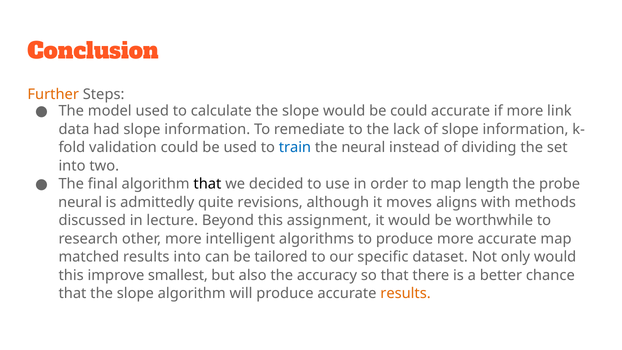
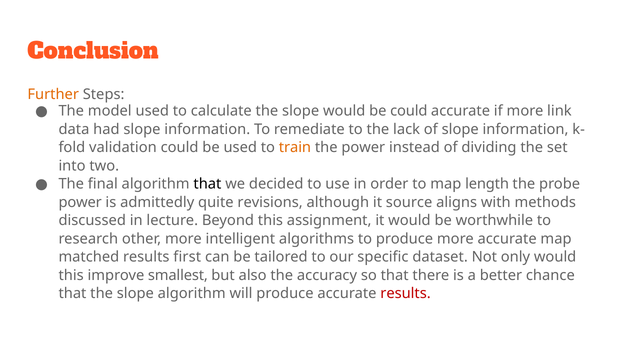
train colour: blue -> orange
the neural: neural -> power
neural at (80, 202): neural -> power
moves: moves -> source
results into: into -> first
results at (406, 293) colour: orange -> red
